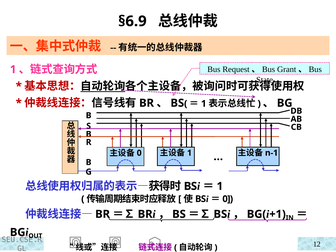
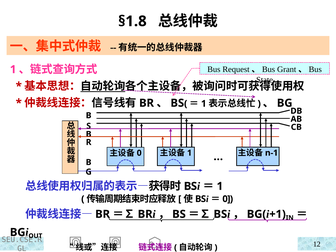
§6.9: §6.9 -> §1.8
